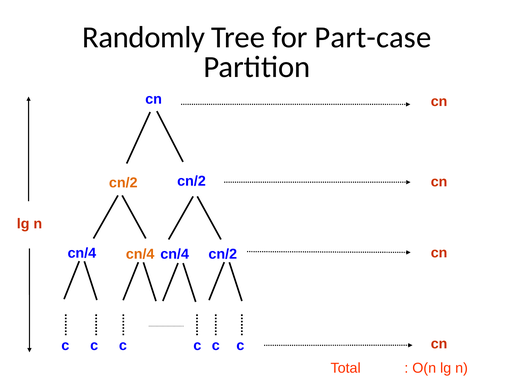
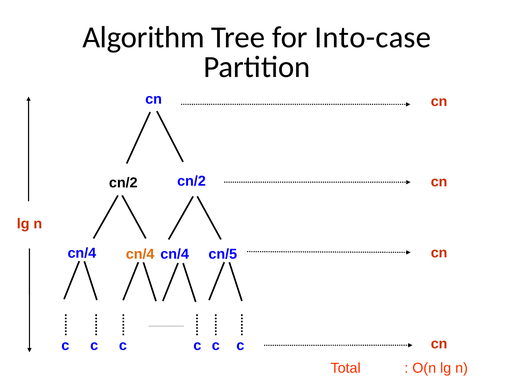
Randomly: Randomly -> Algorithm
Part-case: Part-case -> Into-case
cn/2 at (123, 182) colour: orange -> black
cn/4 cn/2: cn/2 -> cn/5
